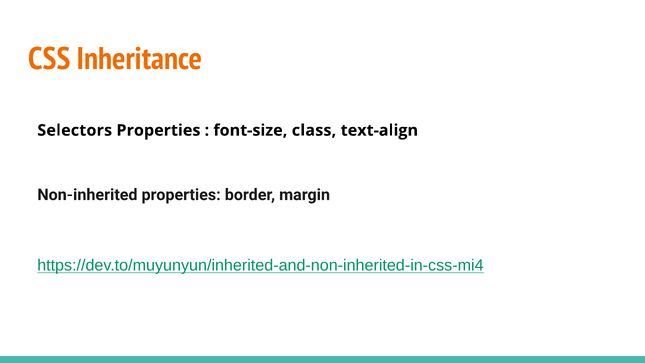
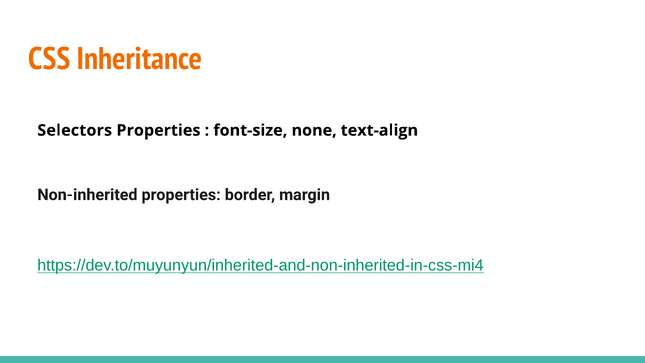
class: class -> none
